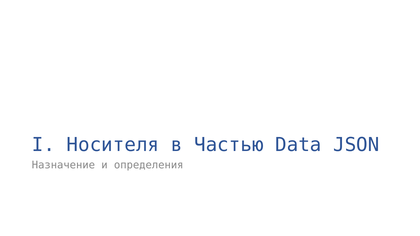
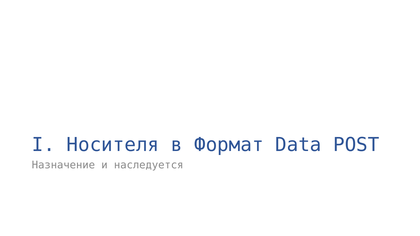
Частью: Частью -> Формат
JSON: JSON -> POST
определения: определения -> наследуется
